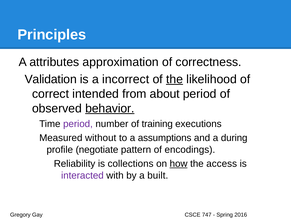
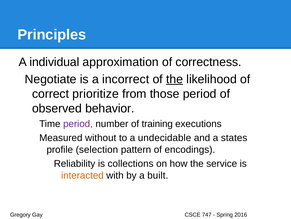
attributes: attributes -> individual
Validation: Validation -> Negotiate
intended: intended -> prioritize
about: about -> those
behavior underline: present -> none
assumptions: assumptions -> undecidable
during: during -> states
negotiate: negotiate -> selection
how underline: present -> none
access: access -> service
interacted colour: purple -> orange
